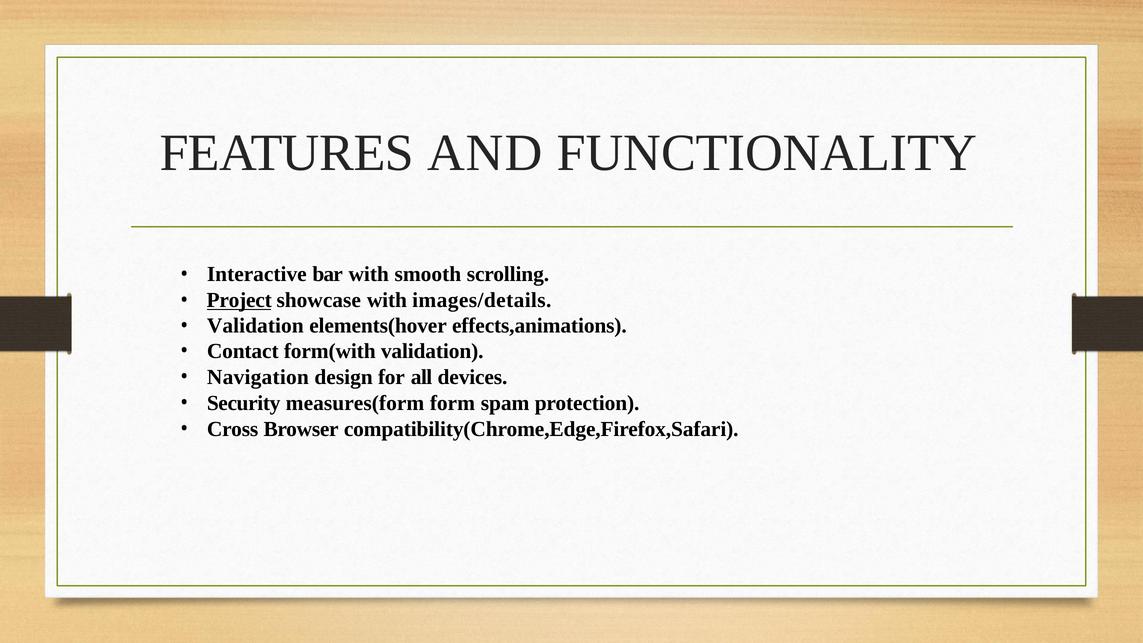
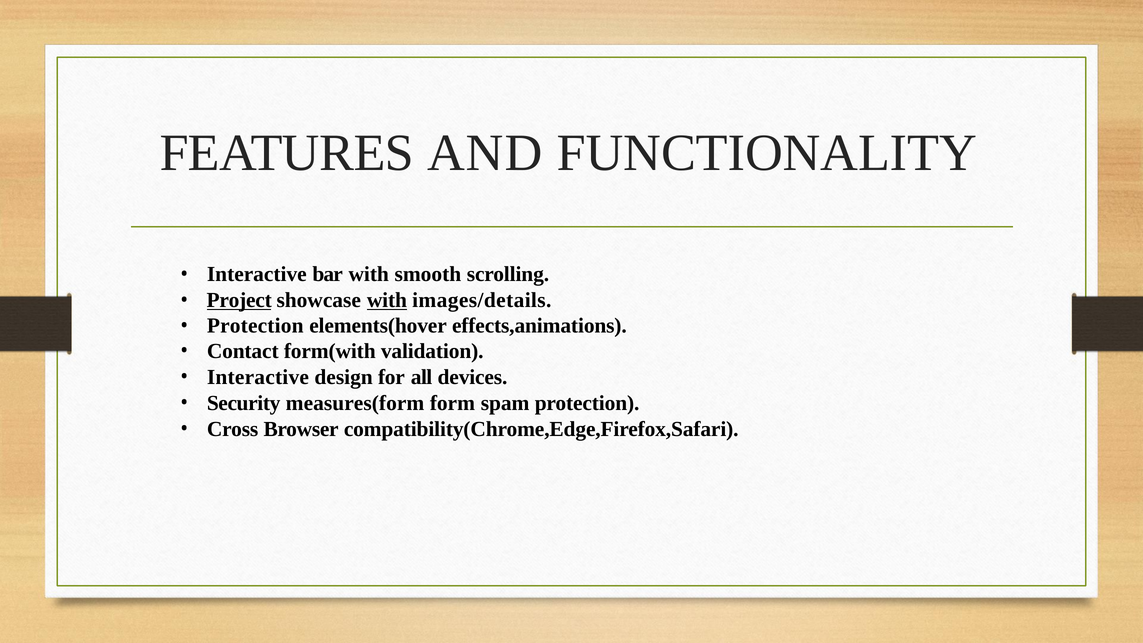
with at (387, 300) underline: none -> present
Validation at (255, 326): Validation -> Protection
Navigation at (258, 377): Navigation -> Interactive
